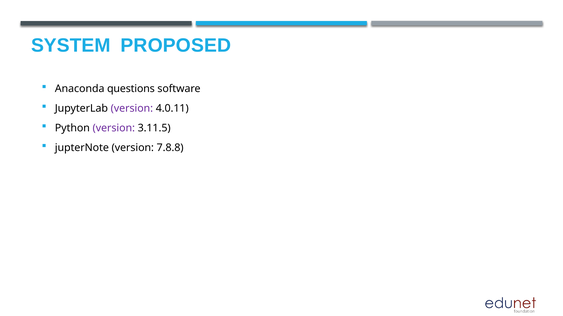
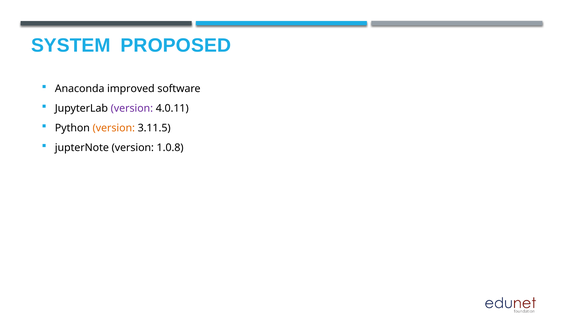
questions: questions -> improved
version at (114, 128) colour: purple -> orange
7.8.8: 7.8.8 -> 1.0.8
